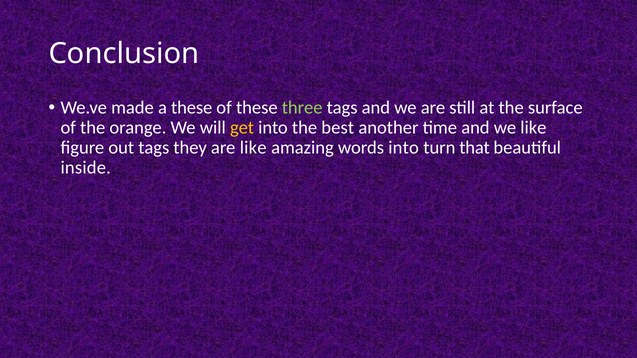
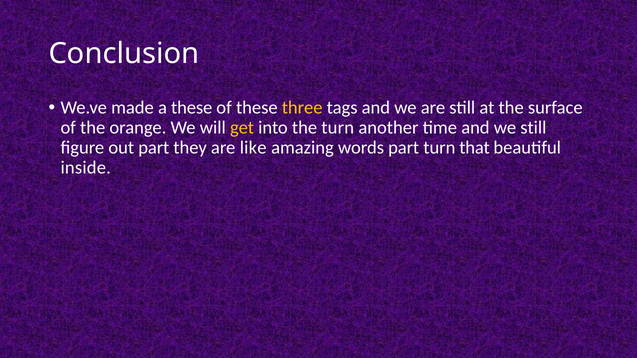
three colour: light green -> yellow
the best: best -> turn
we like: like -> still
out tags: tags -> part
words into: into -> part
